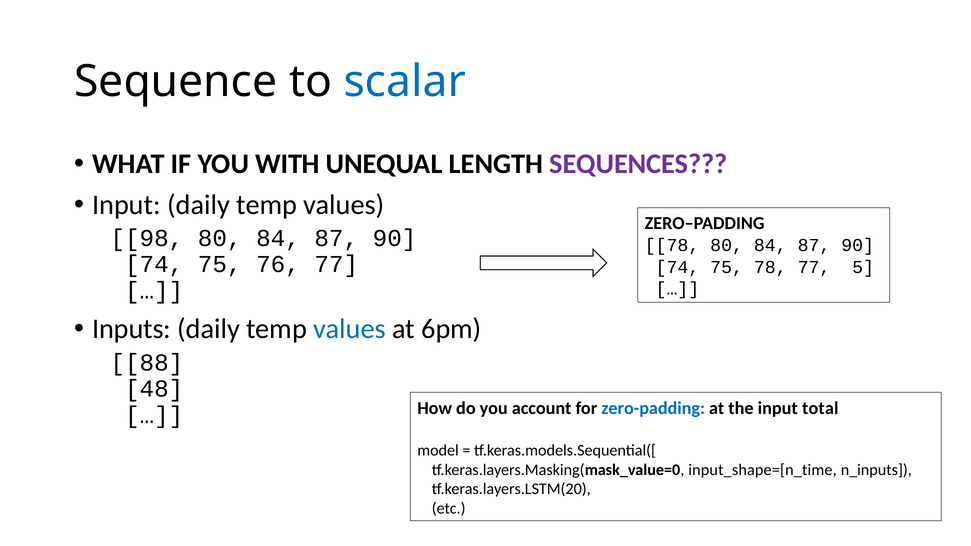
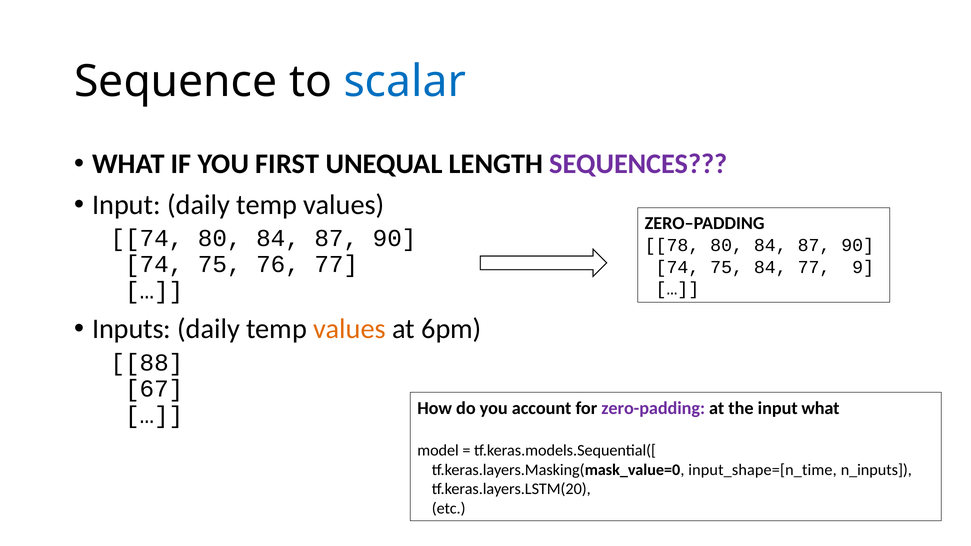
WITH: WITH -> FIRST
98 at (147, 238): 98 -> 74
75 78: 78 -> 84
5: 5 -> 9
values at (350, 329) colour: blue -> orange
48: 48 -> 67
zero-padding colour: blue -> purple
input total: total -> what
